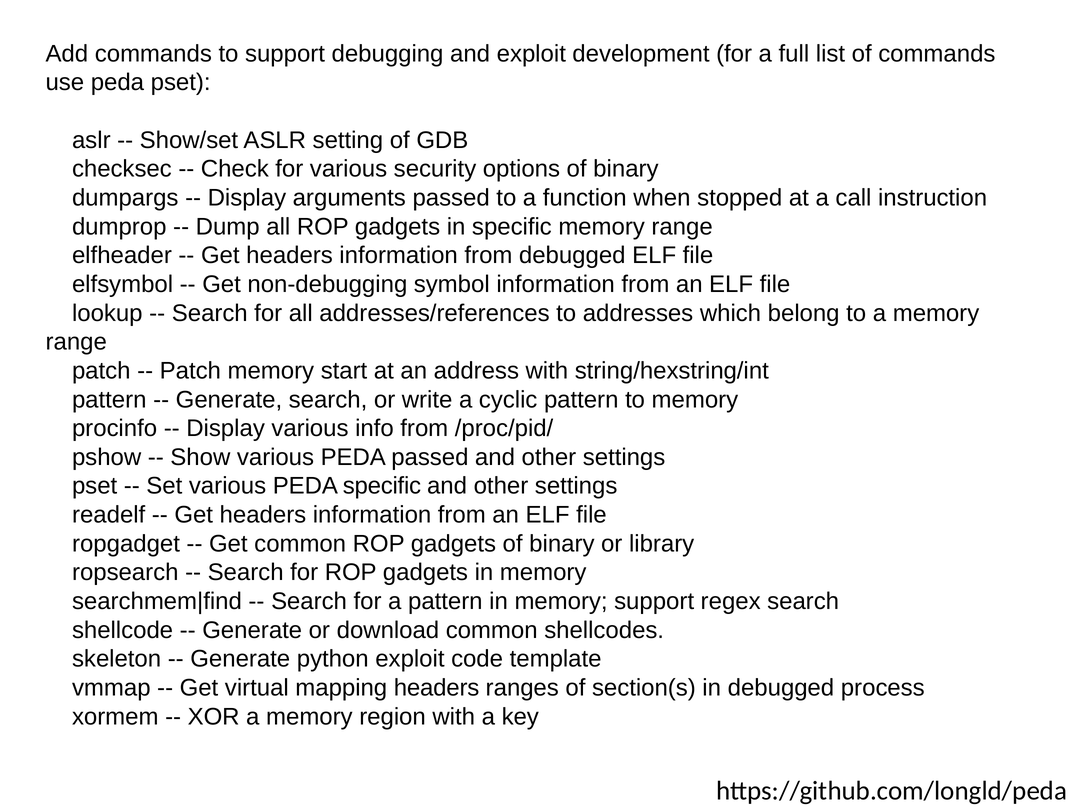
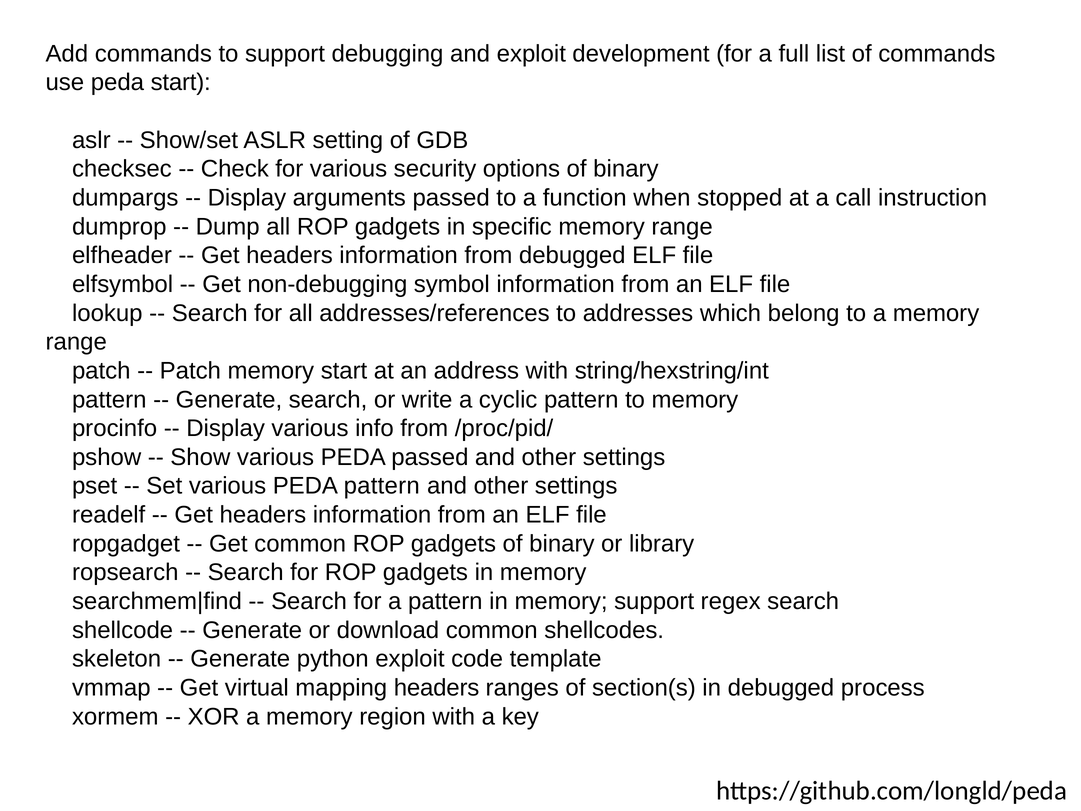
peda pset: pset -> start
PEDA specific: specific -> pattern
